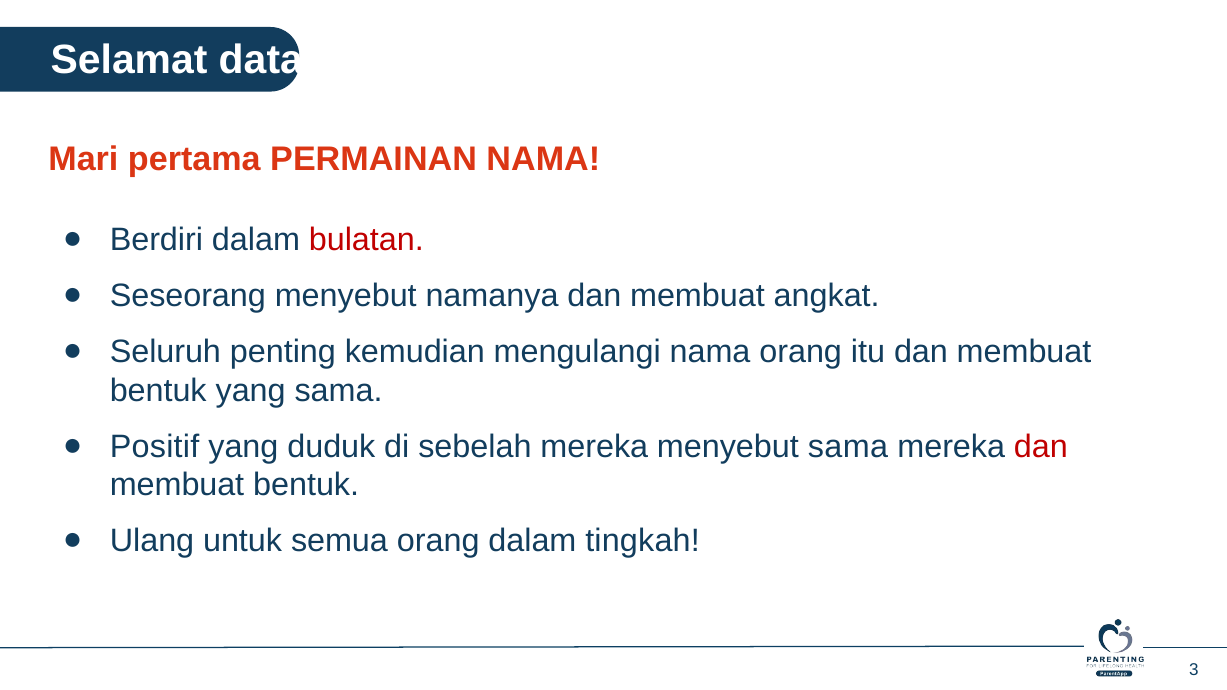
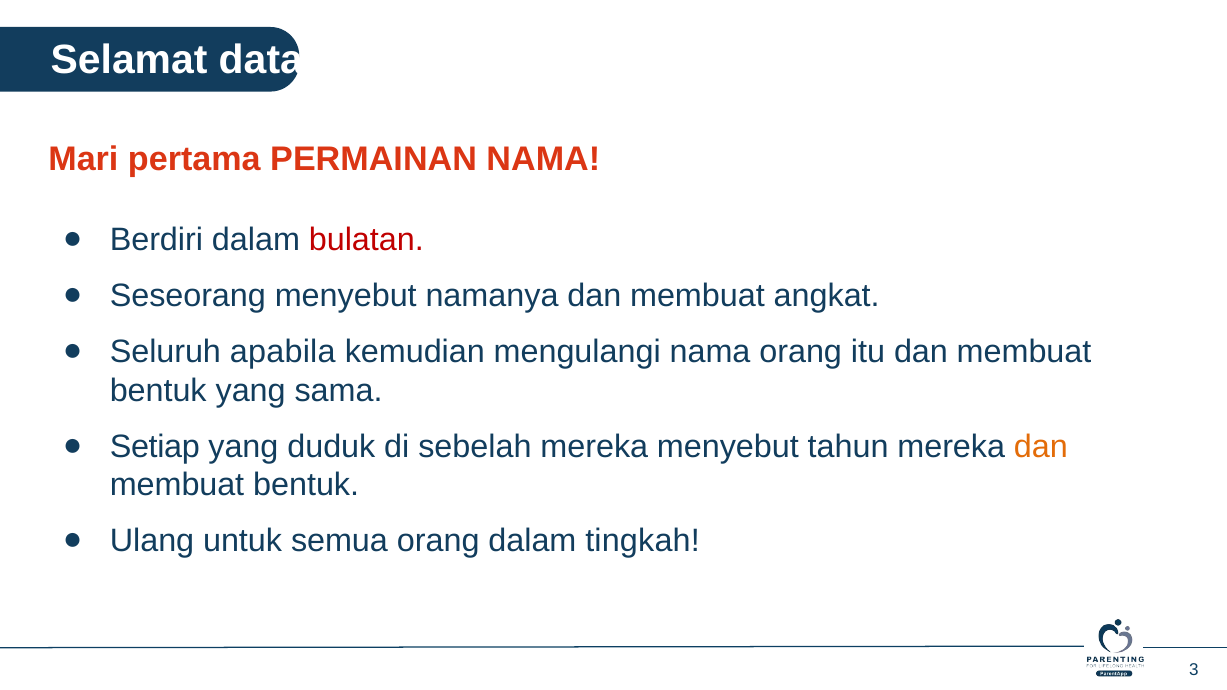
penting: penting -> apabila
Positif: Positif -> Setiap
menyebut sama: sama -> tahun
dan at (1041, 447) colour: red -> orange
